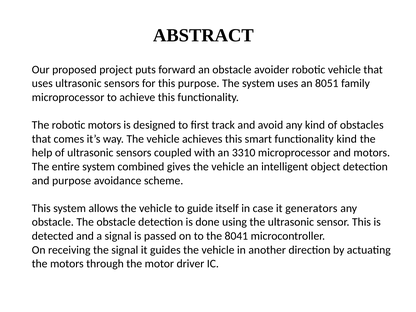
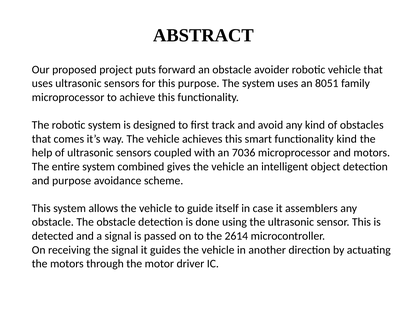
robotic motors: motors -> system
3310: 3310 -> 7036
generators: generators -> assemblers
8041: 8041 -> 2614
